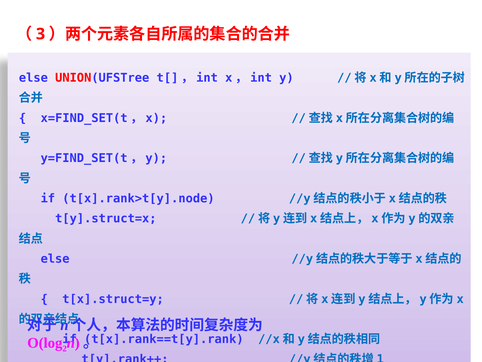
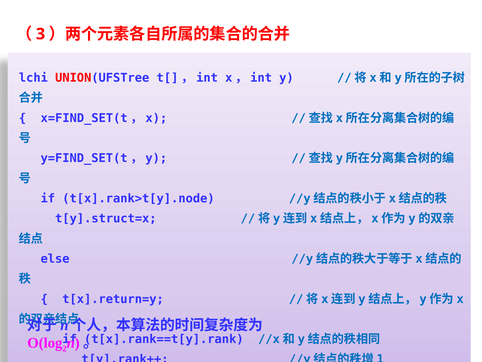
else at (33, 78): else -> lchi
t[x].struct=y: t[x].struct=y -> t[x].return=y
